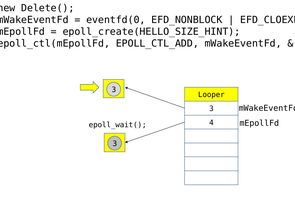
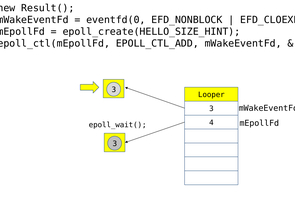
Delete(: Delete( -> Result(
